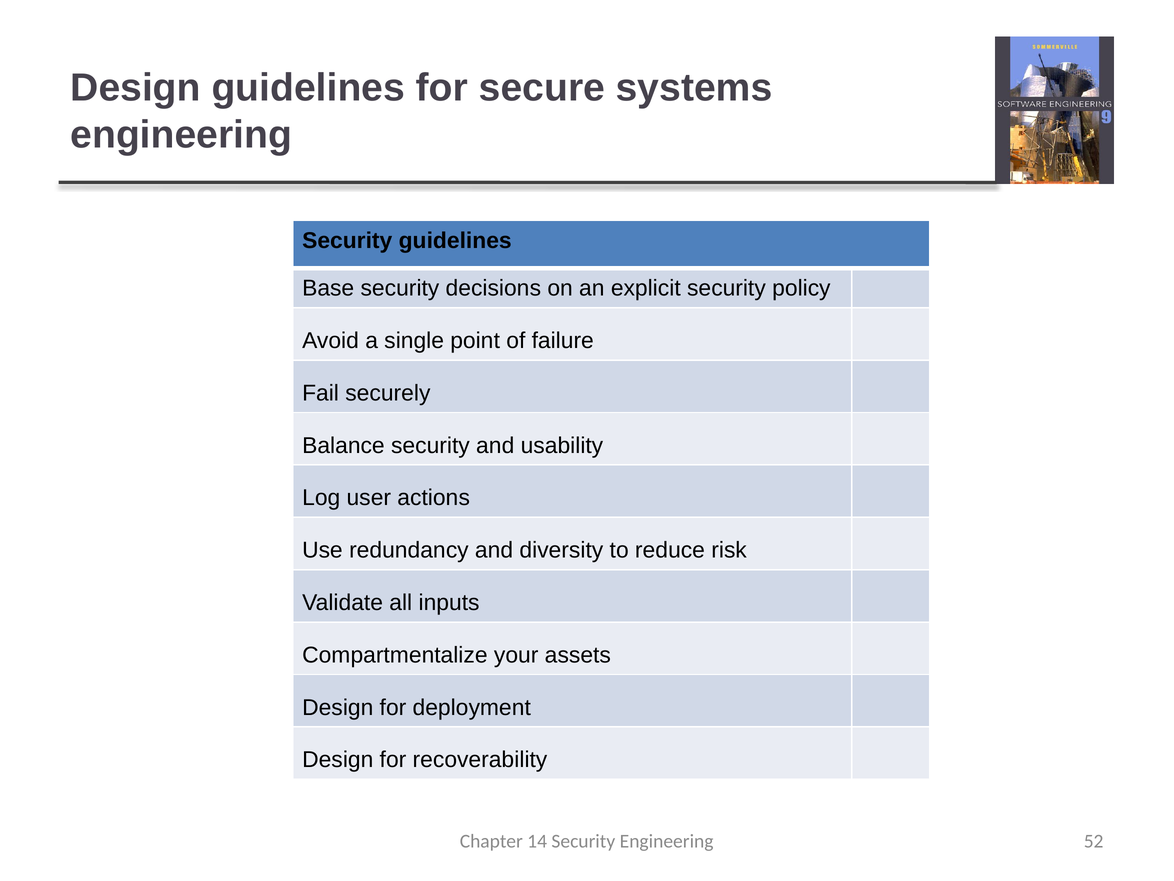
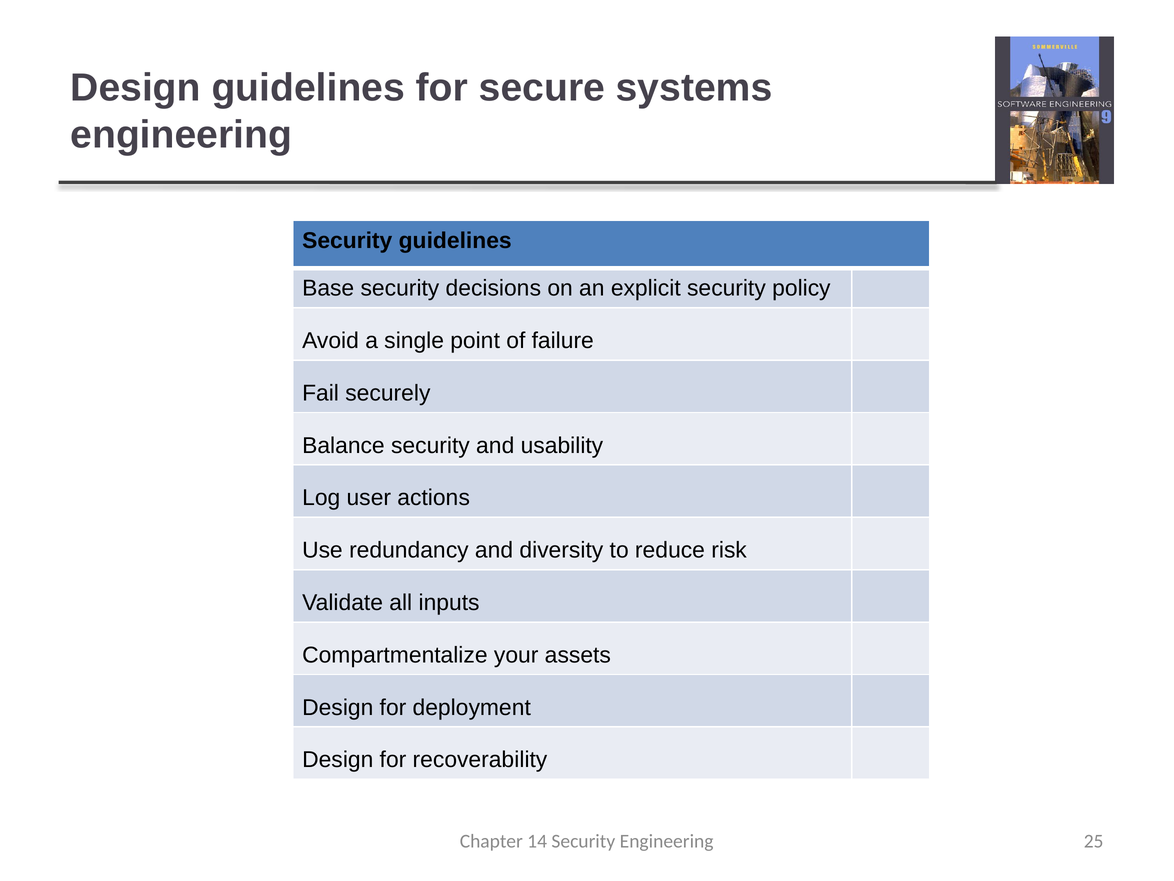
52: 52 -> 25
